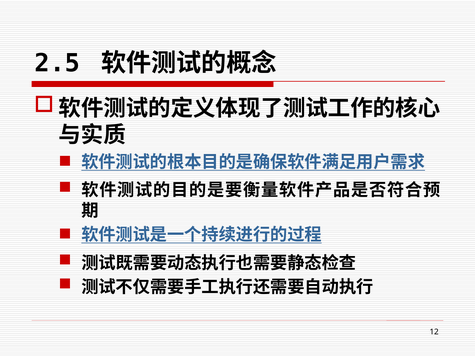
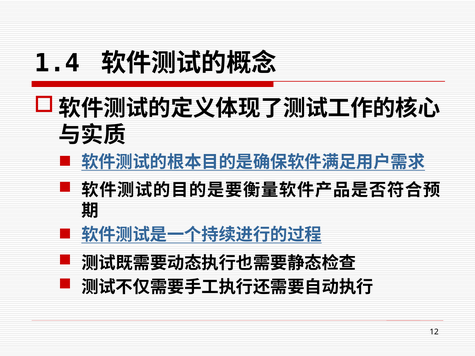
2.5: 2.5 -> 1.4
